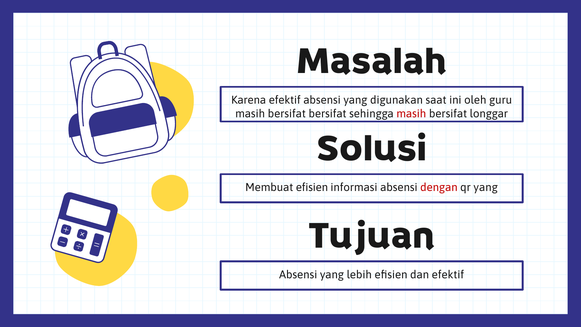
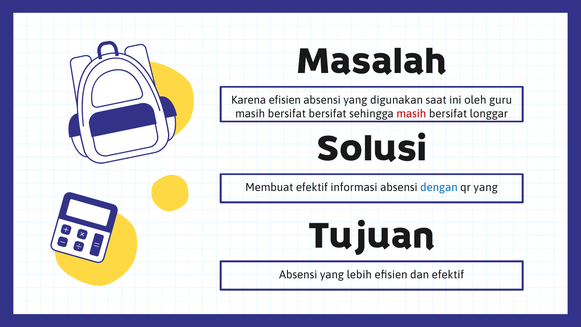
Karena efektif: efektif -> efisien
Membuat efisien: efisien -> efektif
dengan colour: red -> blue
